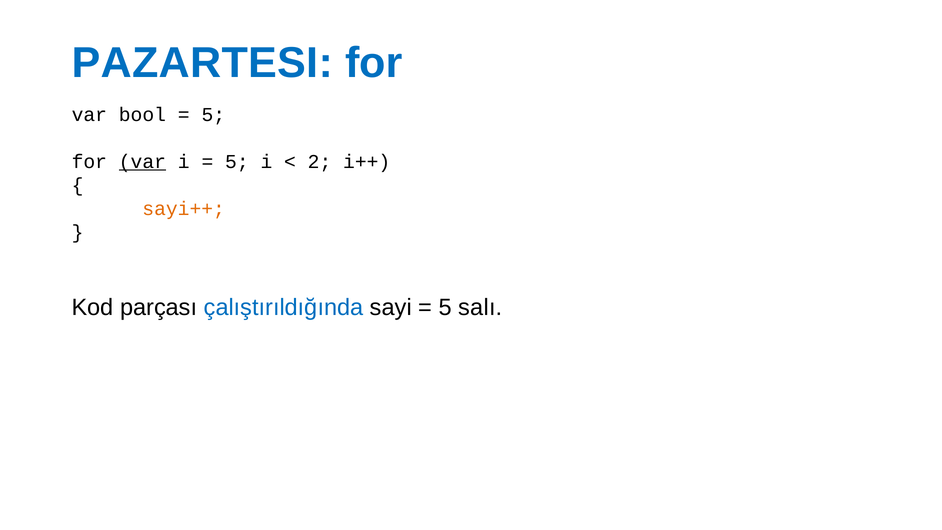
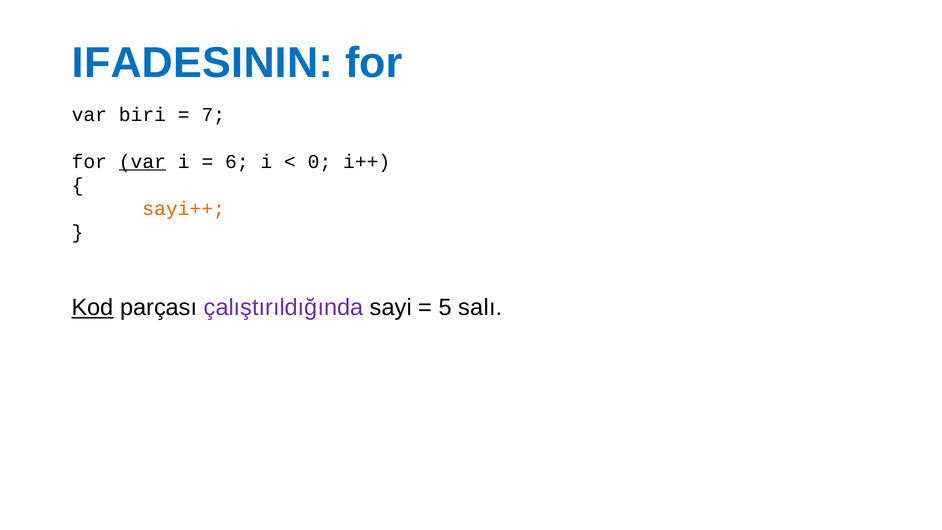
PAZARTESI: PAZARTESI -> IFADESININ
bool: bool -> biri
5 at (213, 115): 5 -> 7
5 at (237, 162): 5 -> 6
2: 2 -> 0
Kod underline: none -> present
çalıştırıldığında colour: blue -> purple
